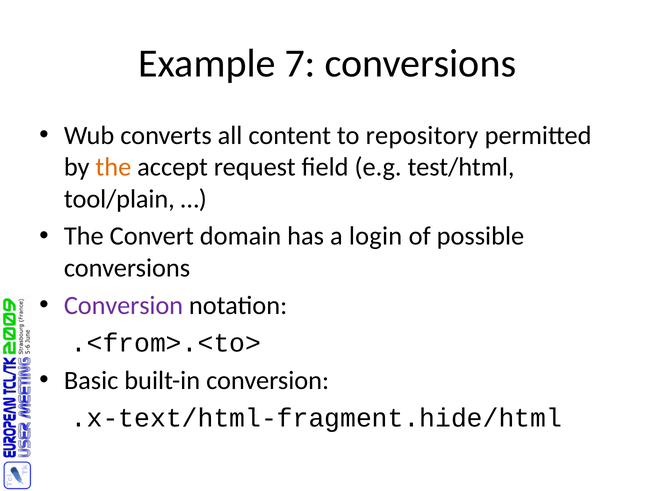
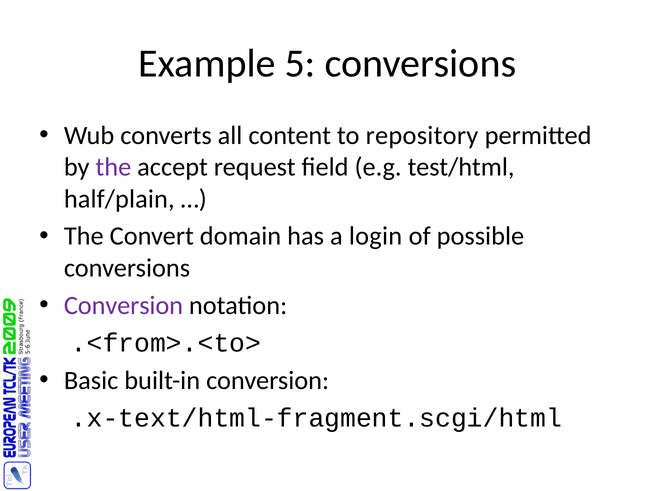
7: 7 -> 5
the at (113, 167) colour: orange -> purple
tool/plain: tool/plain -> half/plain
.x-text/html-fragment.hide/html: .x-text/html-fragment.hide/html -> .x-text/html-fragment.scgi/html
